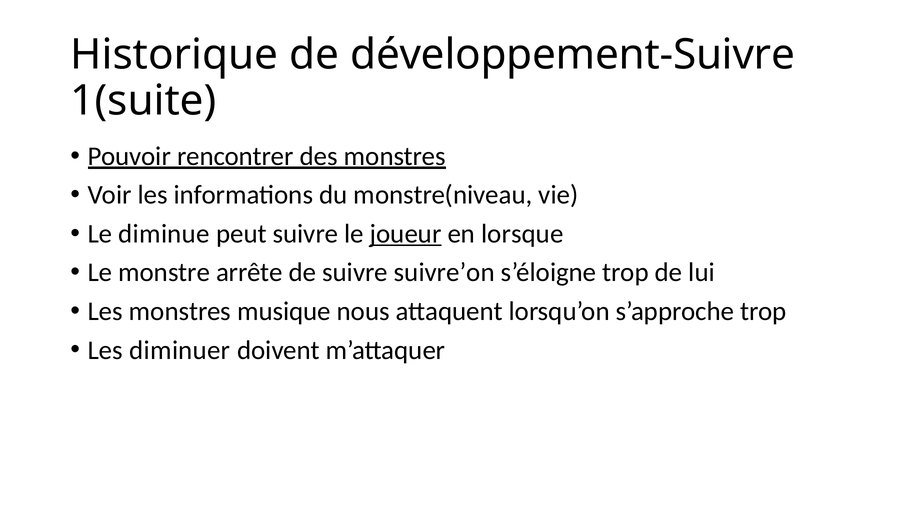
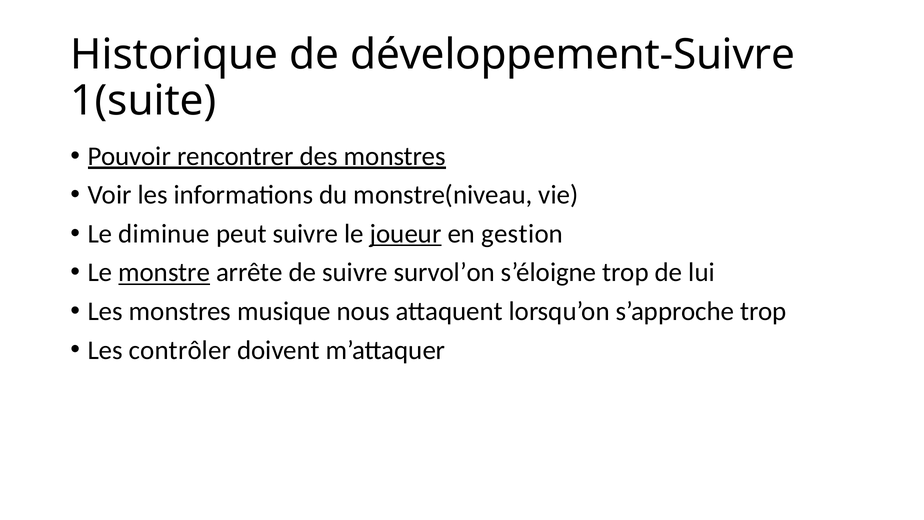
lorsque: lorsque -> gestion
monstre underline: none -> present
suivre’on: suivre’on -> survol’on
diminuer: diminuer -> contrôler
